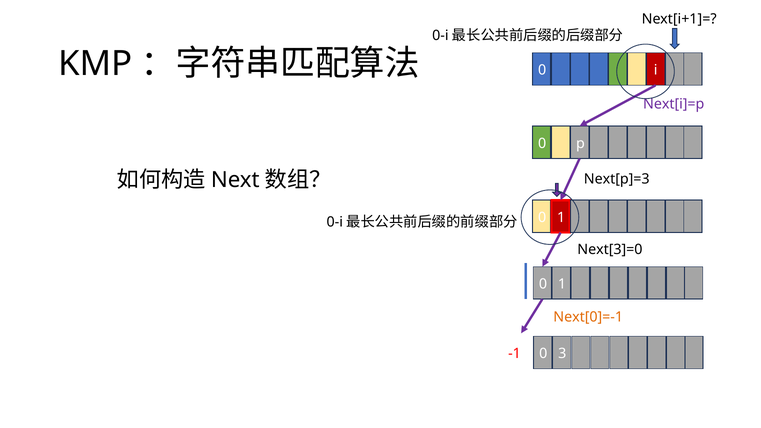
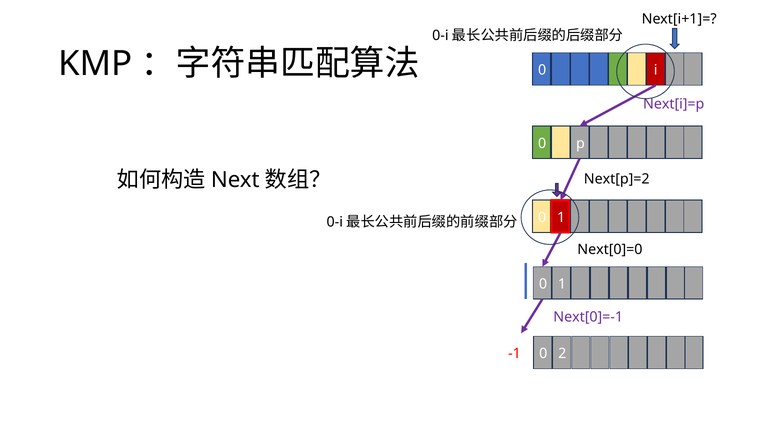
Next[p]=3: Next[p]=3 -> Next[p]=2
Next[3]=0: Next[3]=0 -> Next[0]=0
Next[0]=-1 colour: orange -> purple
3: 3 -> 2
